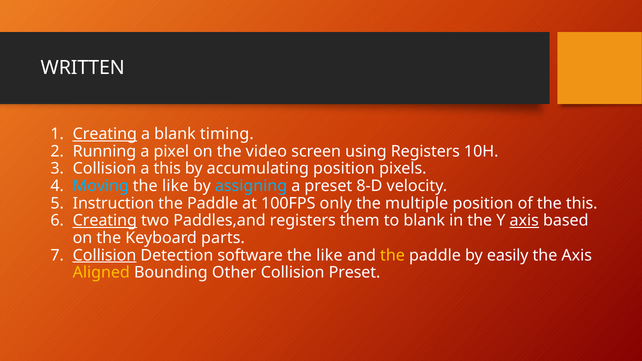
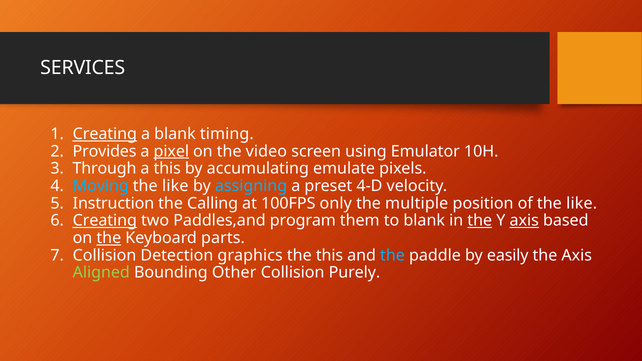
WRITTEN: WRITTEN -> SERVICES
Running: Running -> Provides
pixel underline: none -> present
using Registers: Registers -> Emulator
Collision at (104, 169): Collision -> Through
accumulating position: position -> emulate
8-D: 8-D -> 4-D
Paddle at (213, 203): Paddle -> Calling
of the this: this -> like
Paddles,and registers: registers -> program
the at (480, 221) underline: none -> present
the at (109, 238) underline: none -> present
Collision at (105, 255) underline: present -> none
software: software -> graphics
like at (329, 255): like -> this
the at (393, 255) colour: yellow -> light blue
Aligned colour: yellow -> light green
Collision Preset: Preset -> Purely
